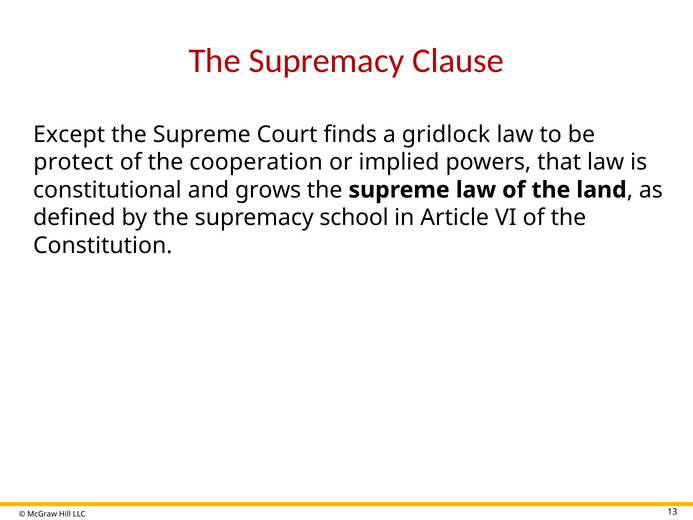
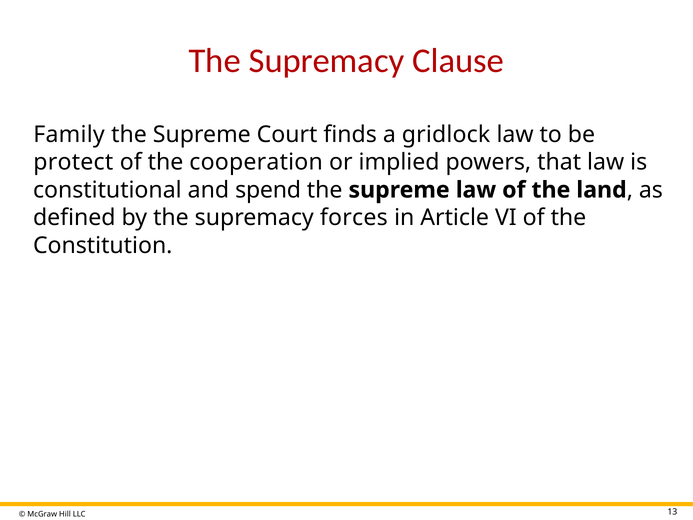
Except: Except -> Family
grows: grows -> spend
school: school -> forces
